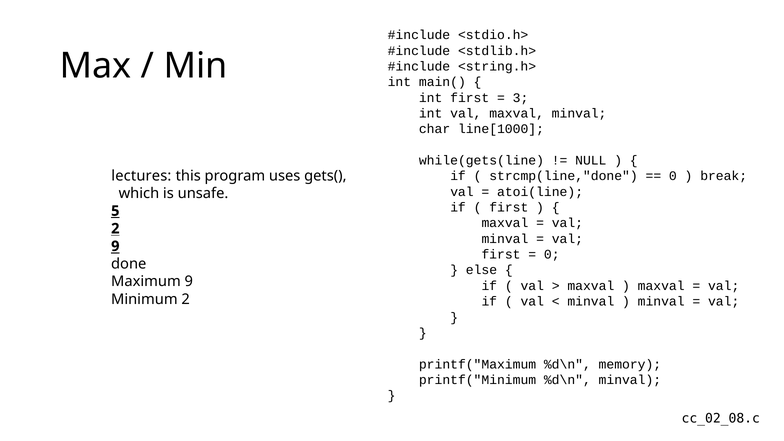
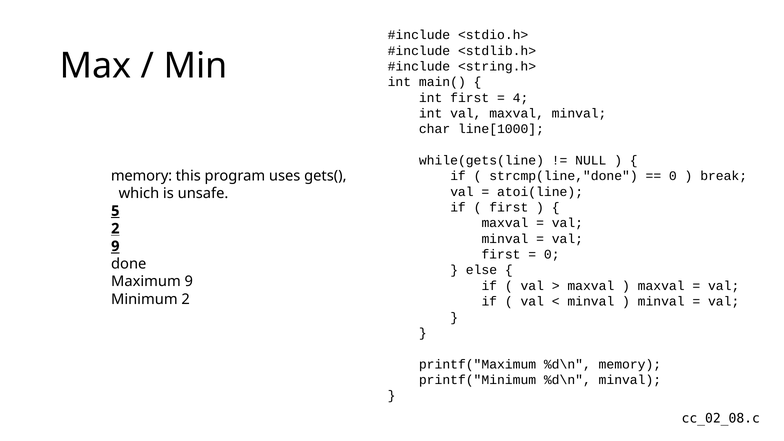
3: 3 -> 4
lectures at (141, 176): lectures -> memory
